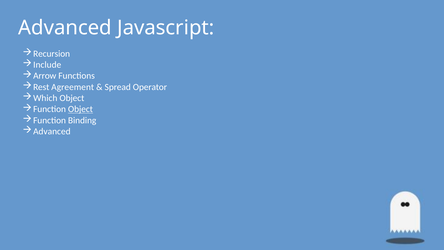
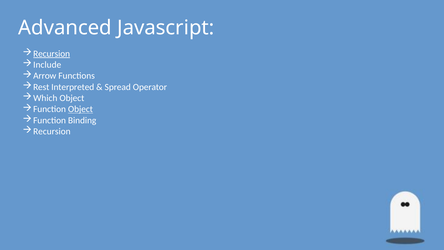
Recursion at (52, 54) underline: none -> present
Agreement: Agreement -> Interpreted
Advanced at (52, 131): Advanced -> Recursion
